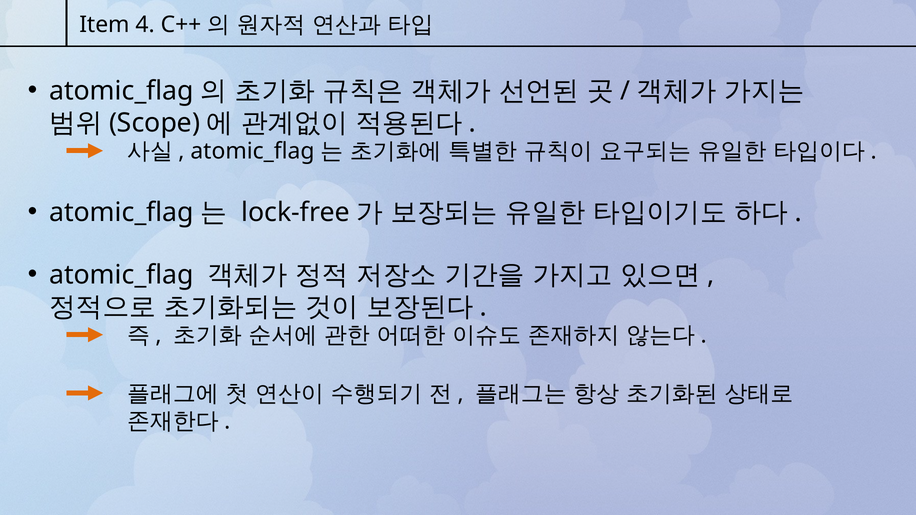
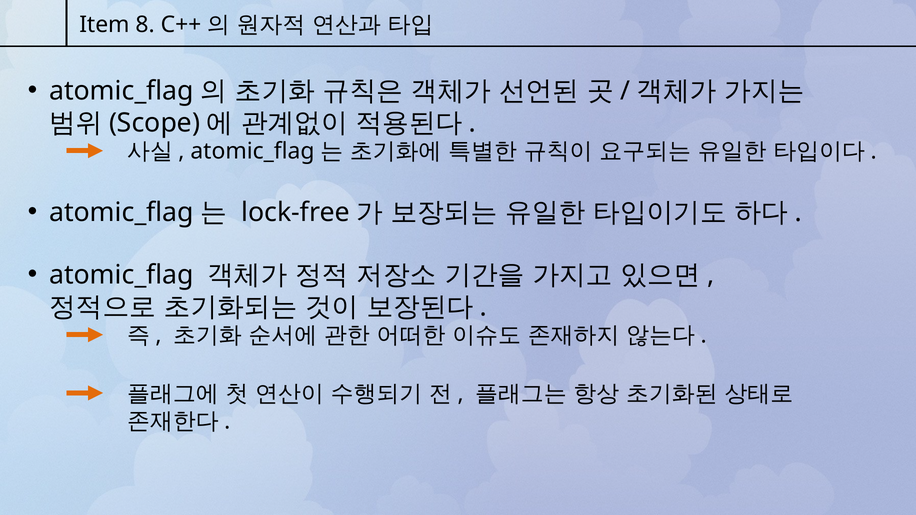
4: 4 -> 8
